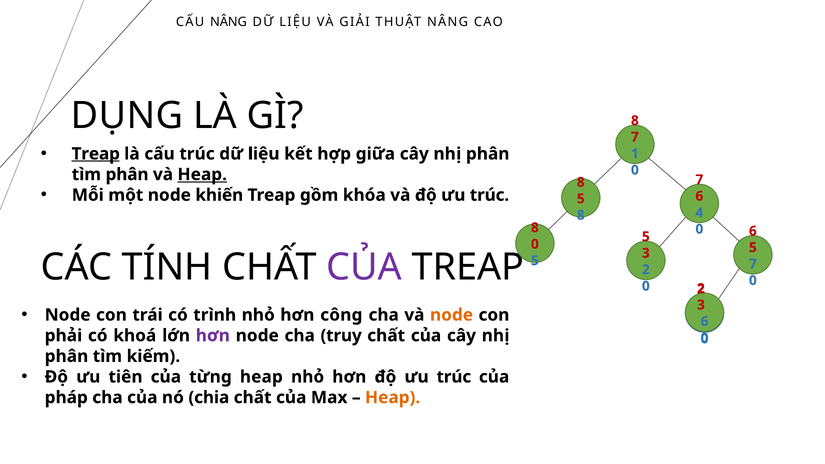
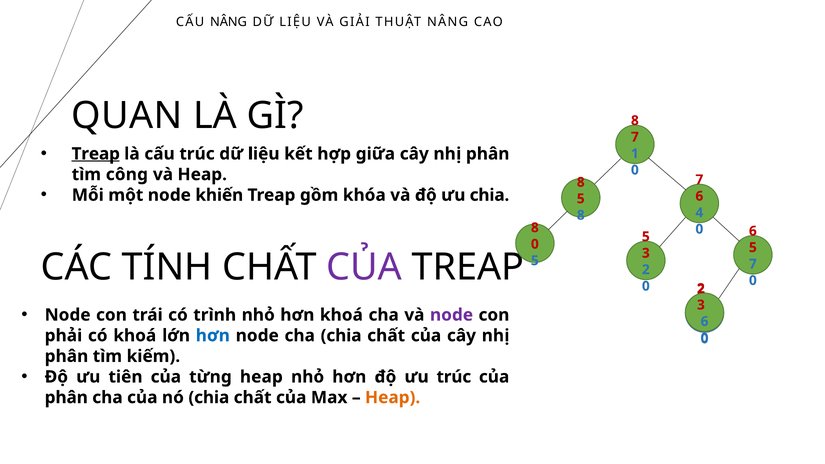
DỤNG: DỤNG -> QUAN
tìm phân: phân -> công
Heap at (202, 174) underline: present -> none
và độ ưu trúc: trúc -> chia
hơn công: công -> khoá
node at (452, 315) colour: orange -> purple
hơn at (213, 336) colour: purple -> blue
cha truy: truy -> chia
pháp at (66, 398): pháp -> phân
